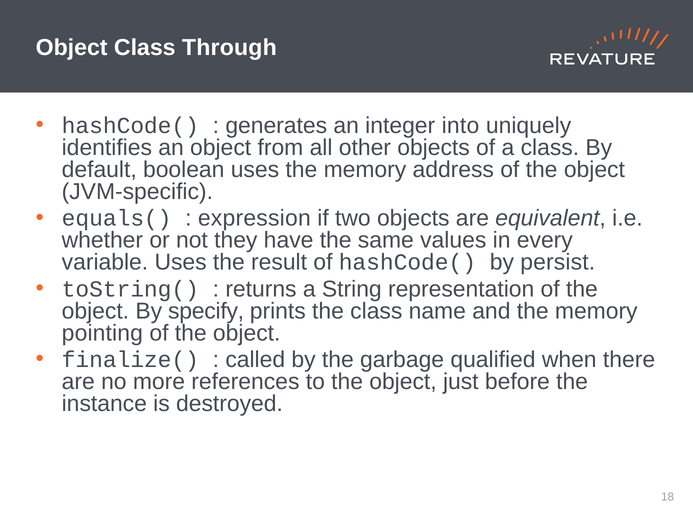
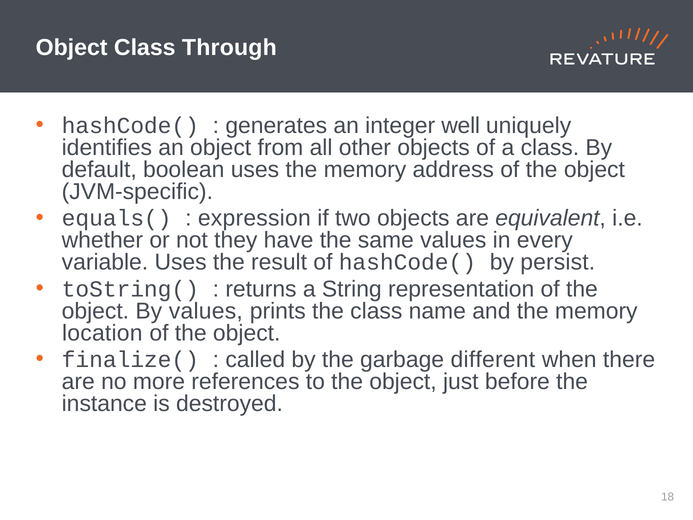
into: into -> well
By specify: specify -> values
pointing: pointing -> location
qualified: qualified -> different
